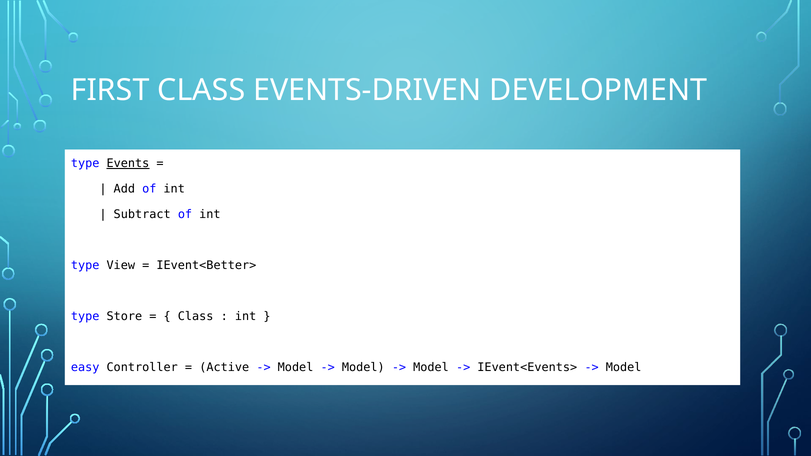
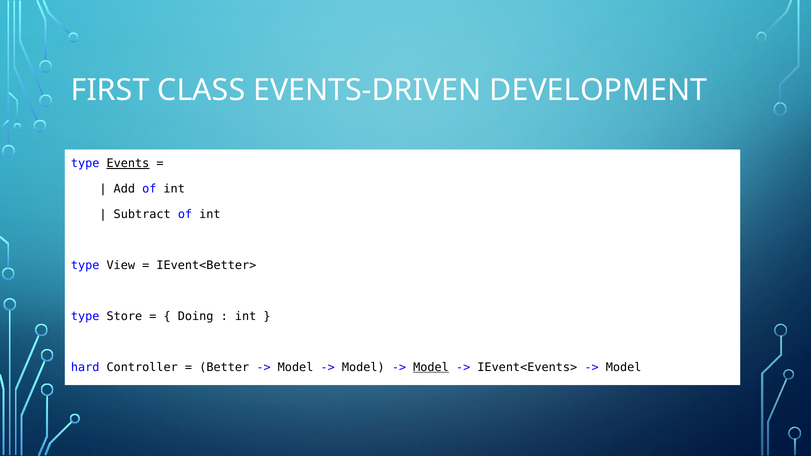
Class at (196, 316): Class -> Doing
easy: easy -> hard
Active: Active -> Better
Model at (431, 367) underline: none -> present
